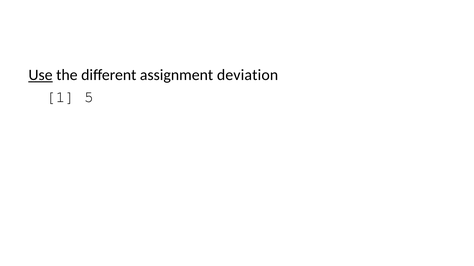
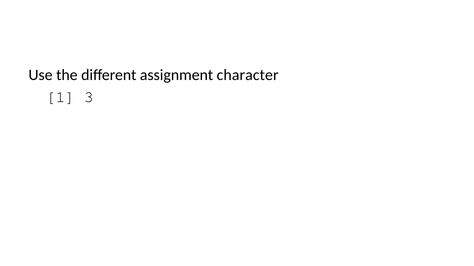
Use underline: present -> none
deviation: deviation -> character
5: 5 -> 3
